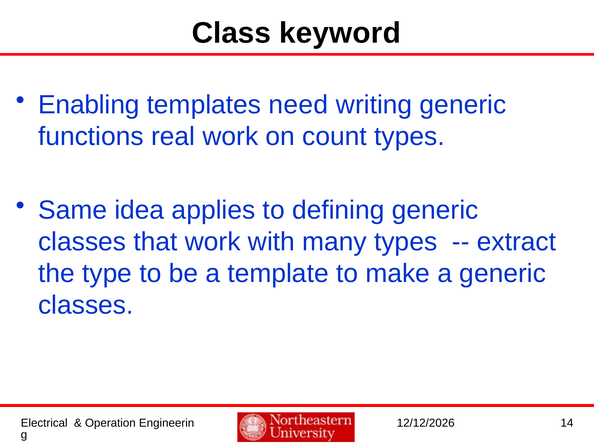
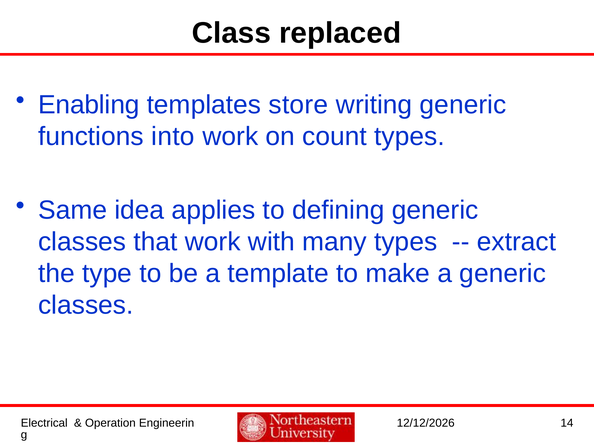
keyword: keyword -> replaced
need: need -> store
real: real -> into
